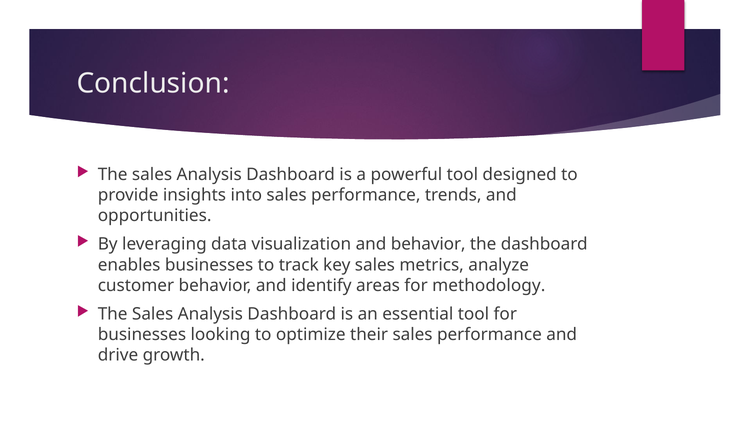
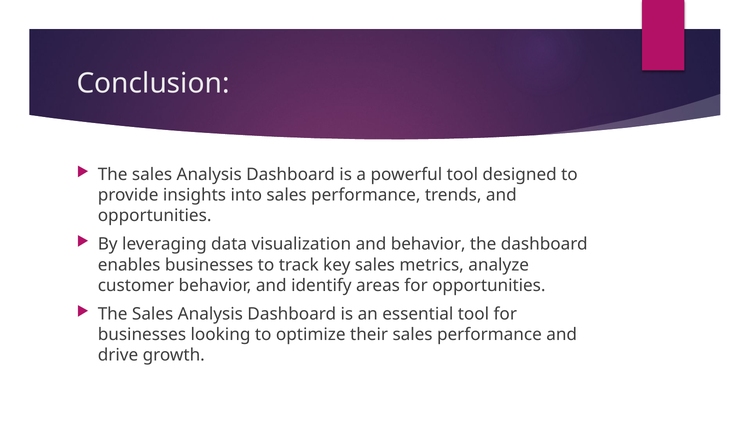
for methodology: methodology -> opportunities
